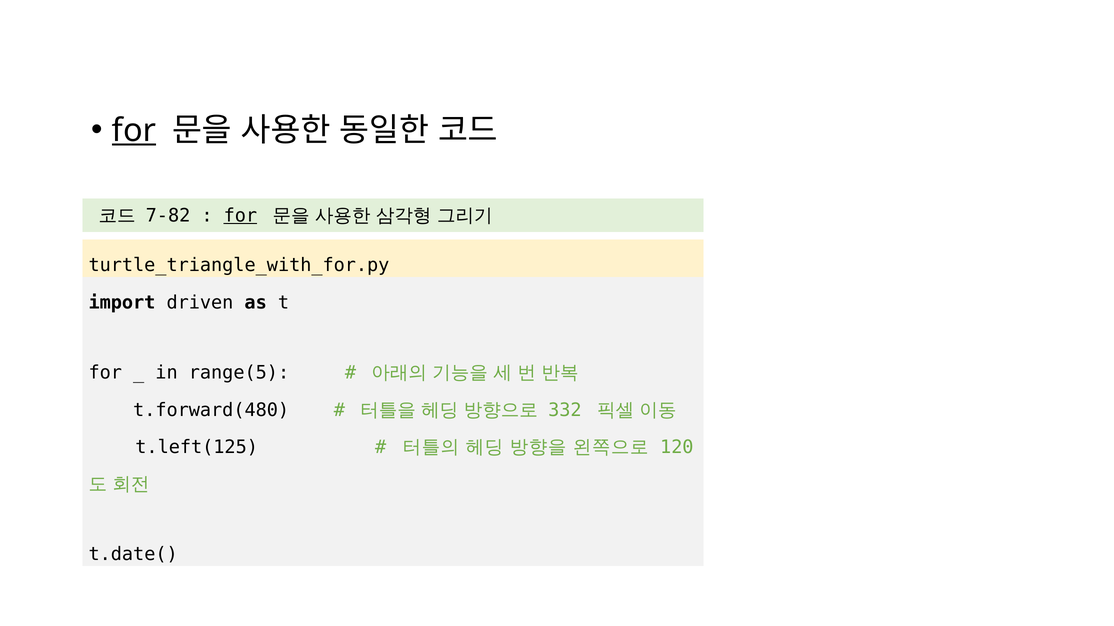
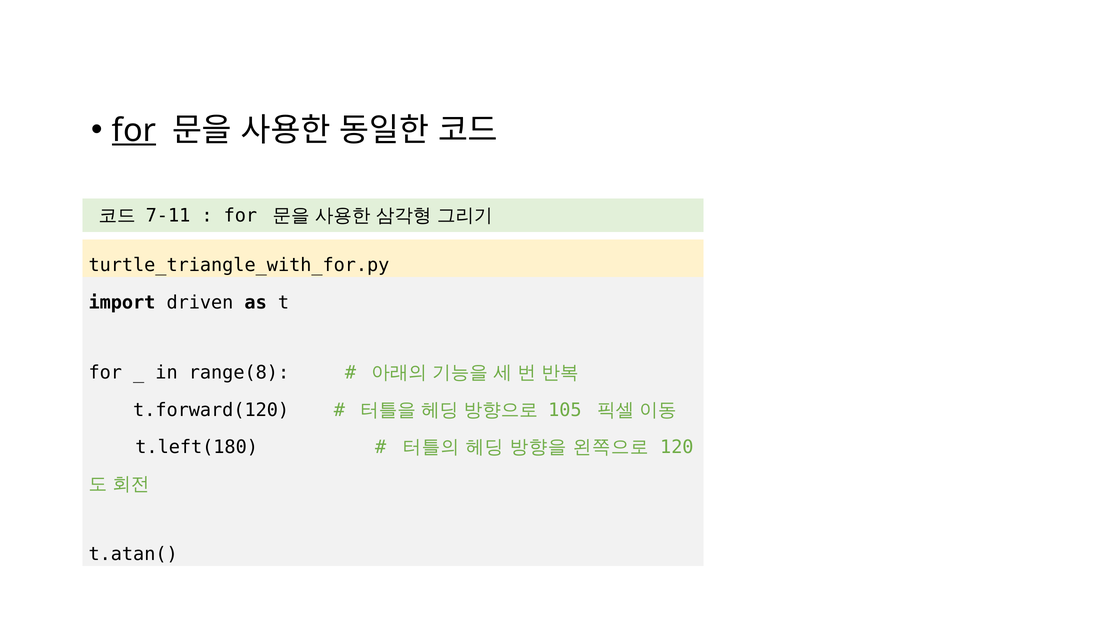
7-82: 7-82 -> 7-11
for at (240, 216) underline: present -> none
range(5: range(5 -> range(8
t.forward(480: t.forward(480 -> t.forward(120
332: 332 -> 105
t.left(125: t.left(125 -> t.left(180
t.date(: t.date( -> t.atan(
